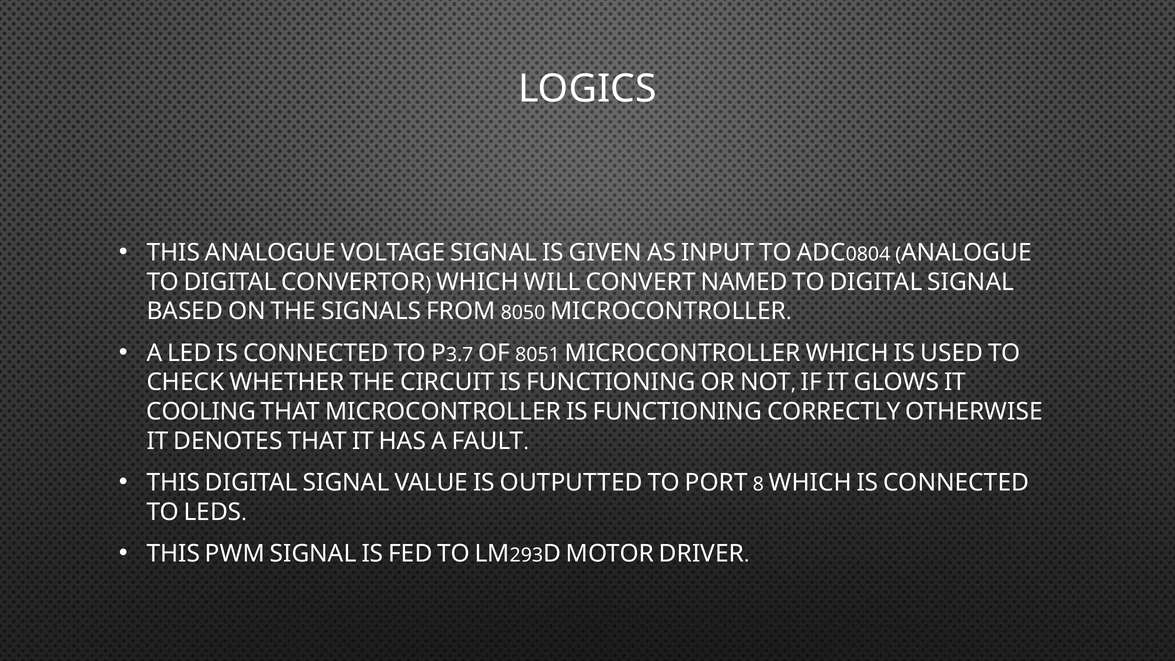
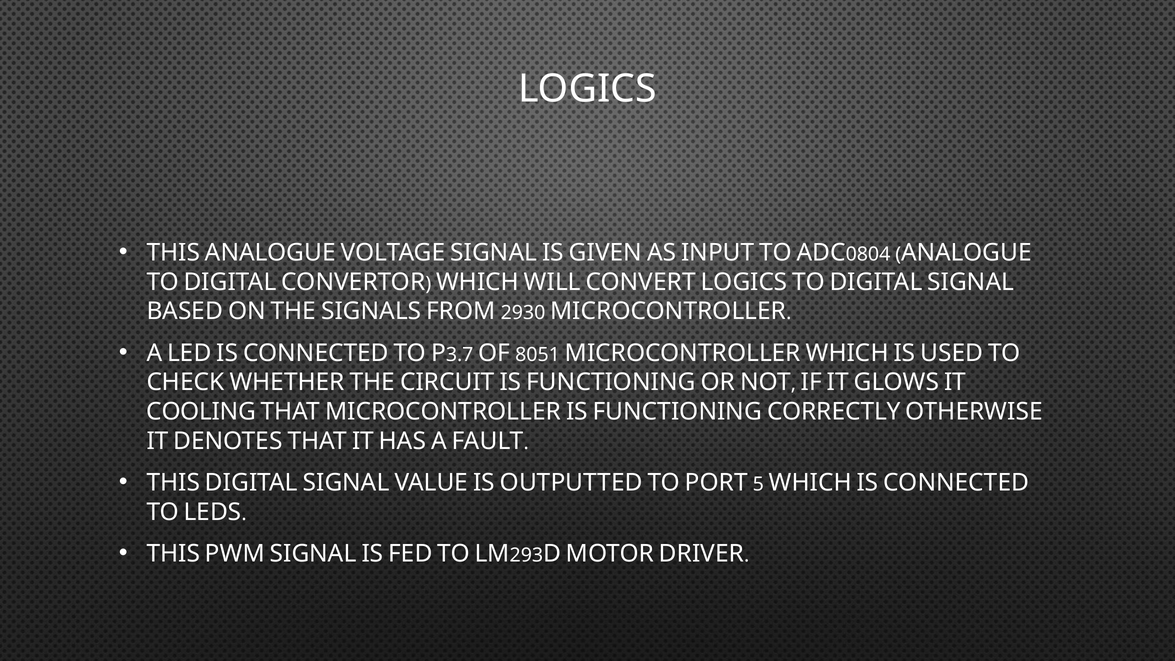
CONVERT NAMED: NAMED -> LOGICS
8050: 8050 -> 2930
8: 8 -> 5
